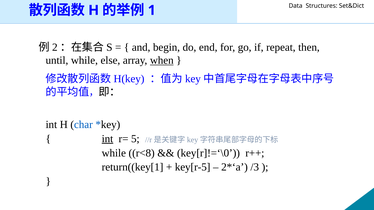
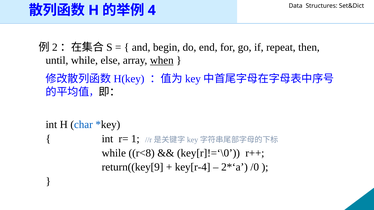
1: 1 -> 4
int at (107, 139) underline: present -> none
5: 5 -> 1
return((key[1: return((key[1 -> return((key[9
key[r-5: key[r-5 -> key[r-4
/3: /3 -> /0
